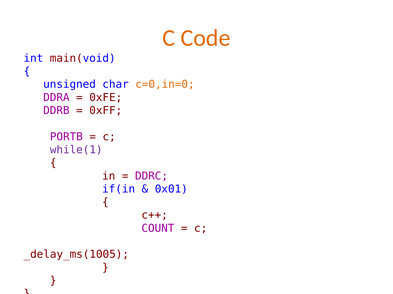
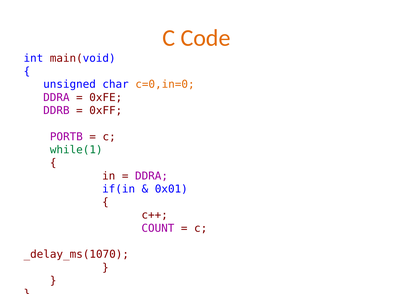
while(1 colour: purple -> green
DDRC at (152, 176): DDRC -> DDRA
_delay_ms(1005: _delay_ms(1005 -> _delay_ms(1070
